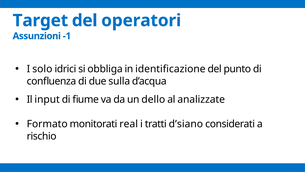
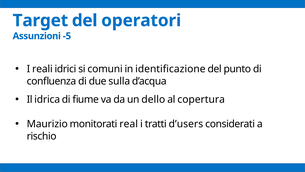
-1: -1 -> -5
solo: solo -> reali
obbliga: obbliga -> comuni
input: input -> idrica
analizzate: analizzate -> copertura
Formato: Formato -> Maurizio
d’siano: d’siano -> d’users
